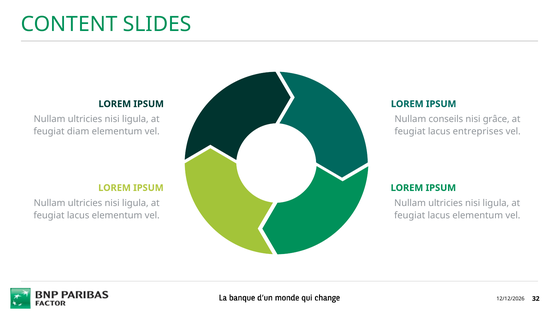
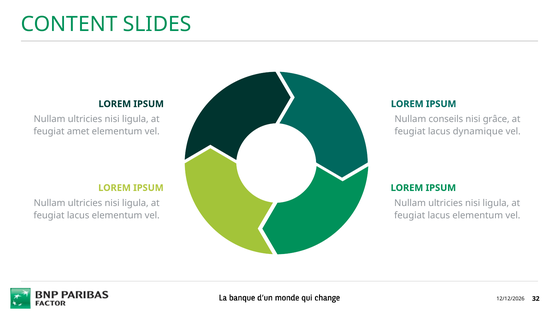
diam: diam -> amet
entreprises: entreprises -> dynamique
